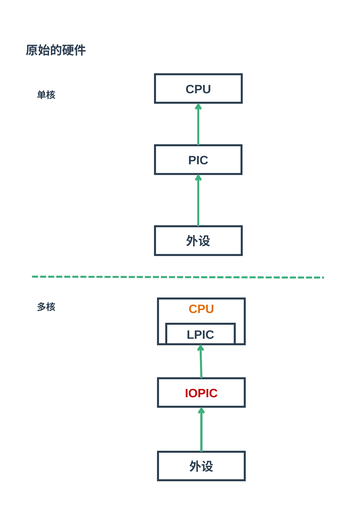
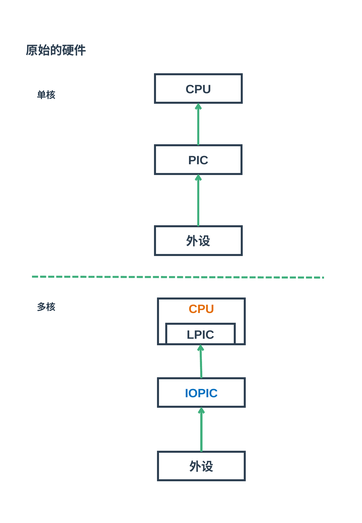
IOPIC colour: red -> blue
